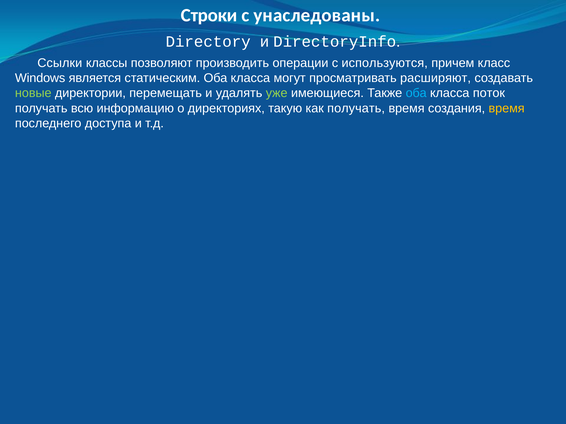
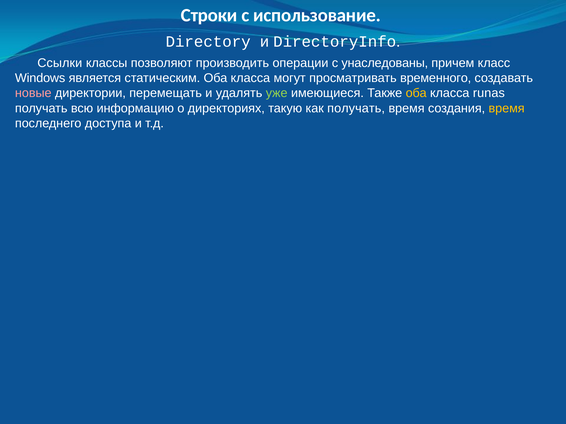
унаследованы: унаследованы -> использование
используются: используются -> унаследованы
расширяют: расширяют -> временного
новые colour: light green -> pink
оба at (416, 93) colour: light blue -> yellow
поток: поток -> runas
